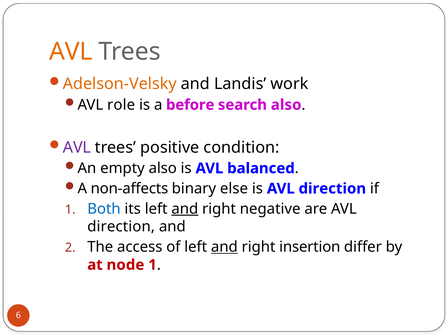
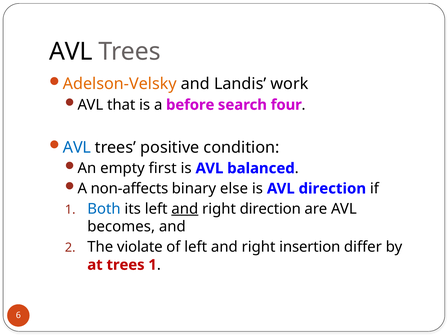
AVL at (71, 52) colour: orange -> black
role: role -> that
search also: also -> four
AVL at (77, 147) colour: purple -> blue
empty also: also -> first
right negative: negative -> direction
direction at (121, 227): direction -> becomes
access: access -> violate
and at (224, 247) underline: present -> none
at node: node -> trees
